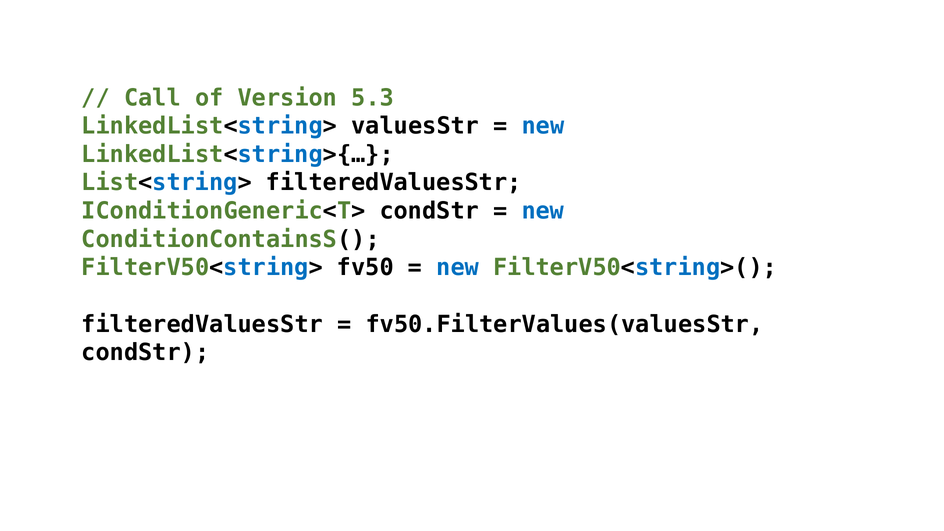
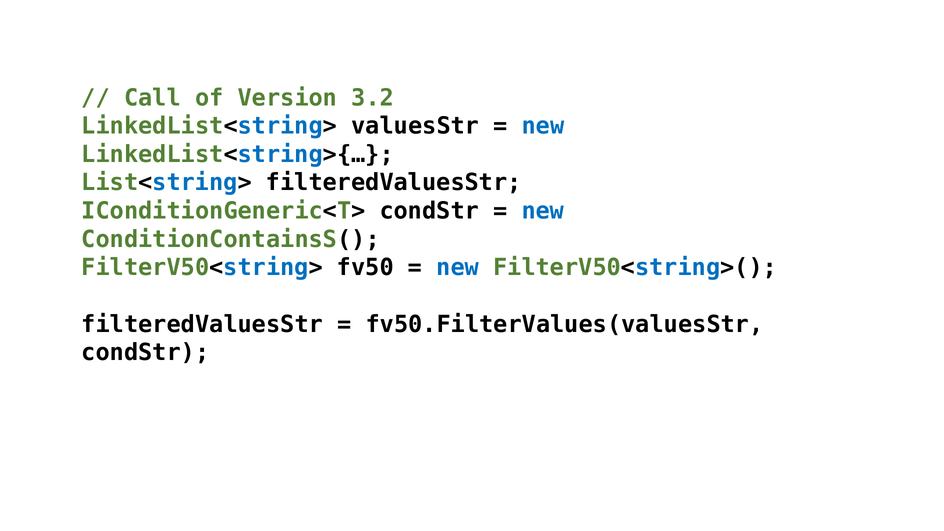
5.3: 5.3 -> 3.2
